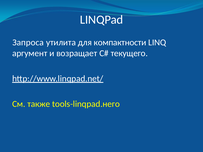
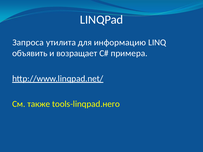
компактности: компактности -> информацию
аргумент: аргумент -> объявить
текущего: текущего -> примера
